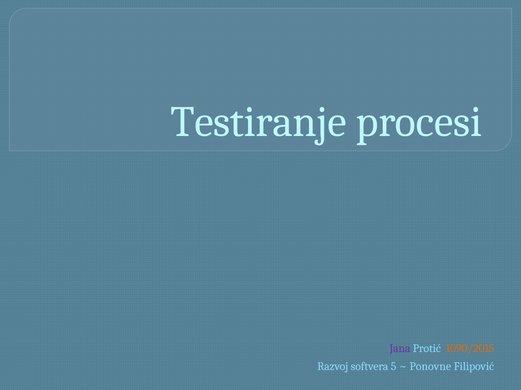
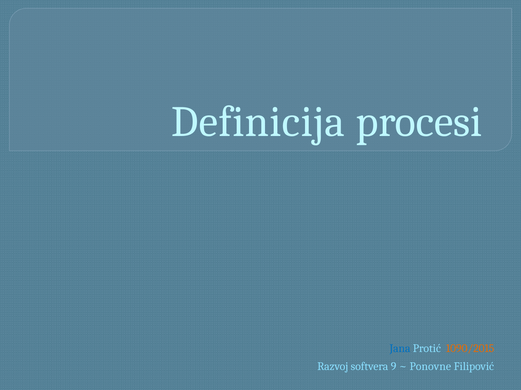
Testiranje: Testiranje -> Definicija
Jana colour: purple -> blue
5: 5 -> 9
